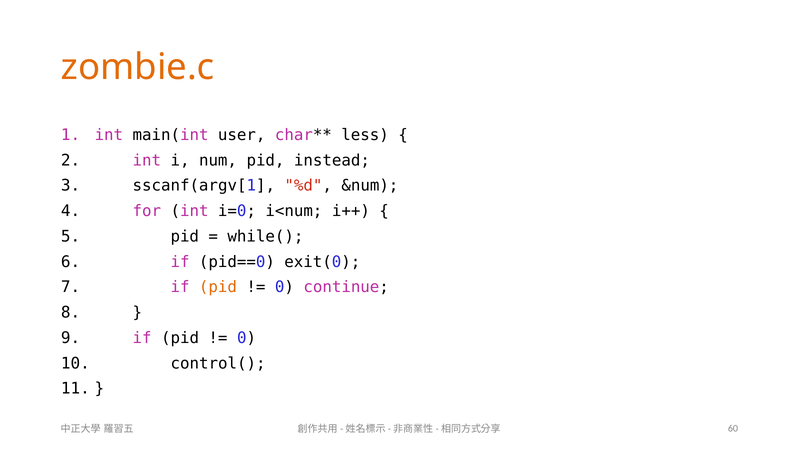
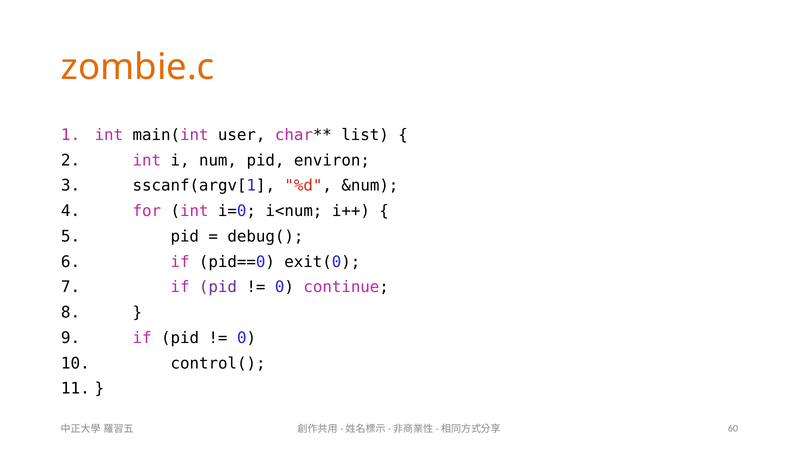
less: less -> list
instead: instead -> environ
while(: while( -> debug(
pid at (218, 288) colour: orange -> purple
